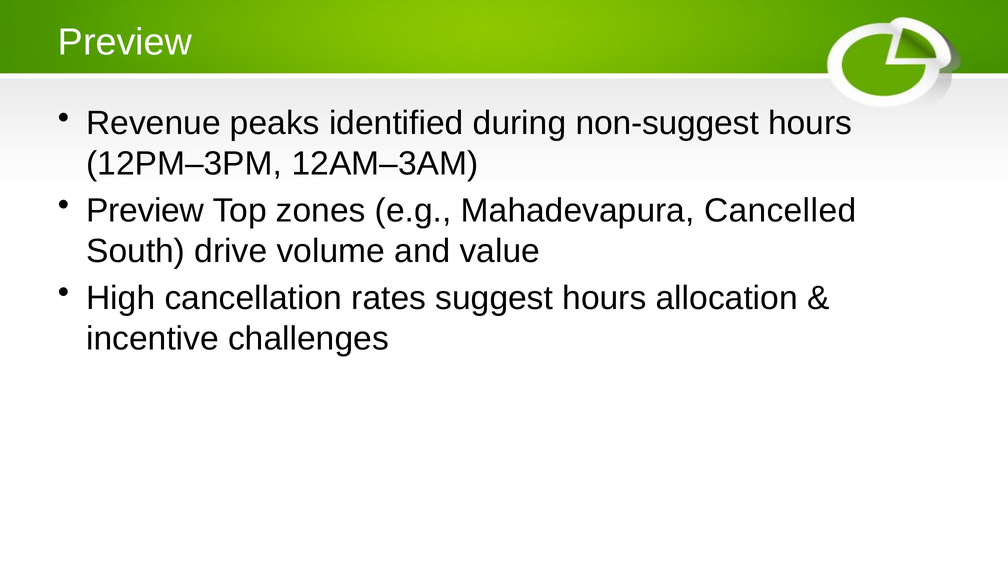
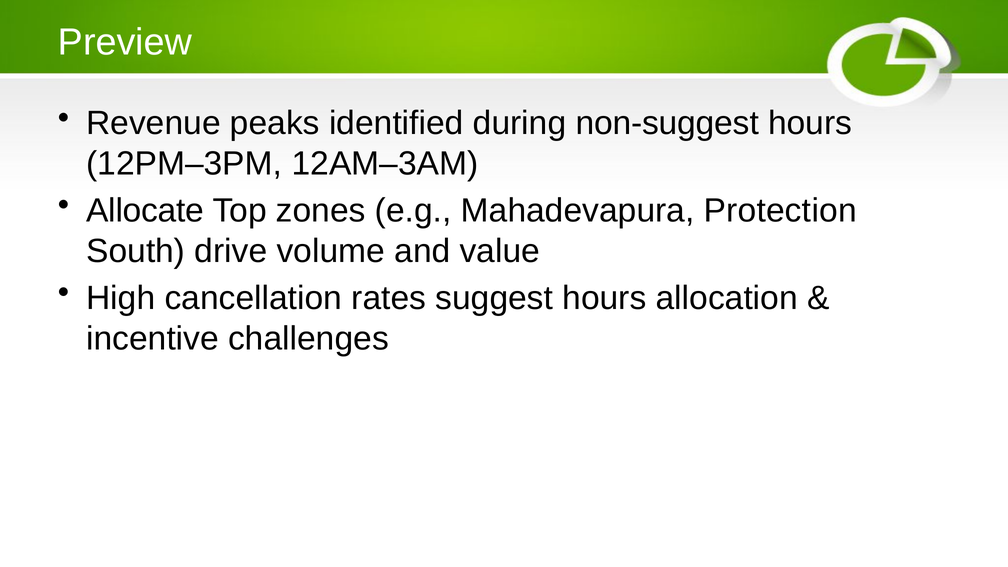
Preview at (145, 211): Preview -> Allocate
Cancelled: Cancelled -> Protection
